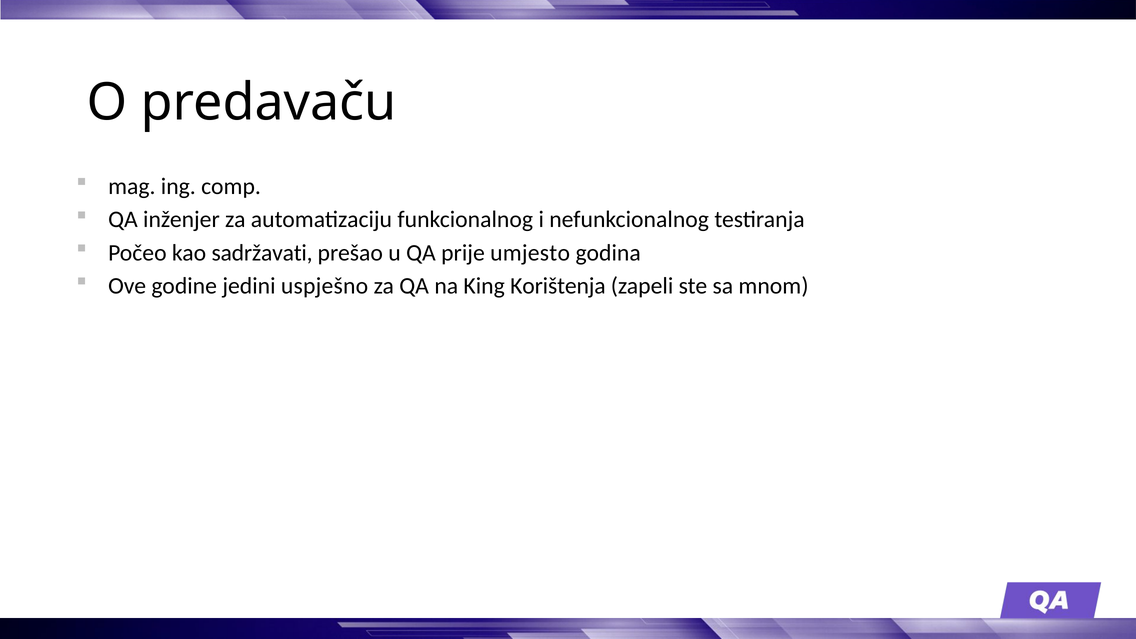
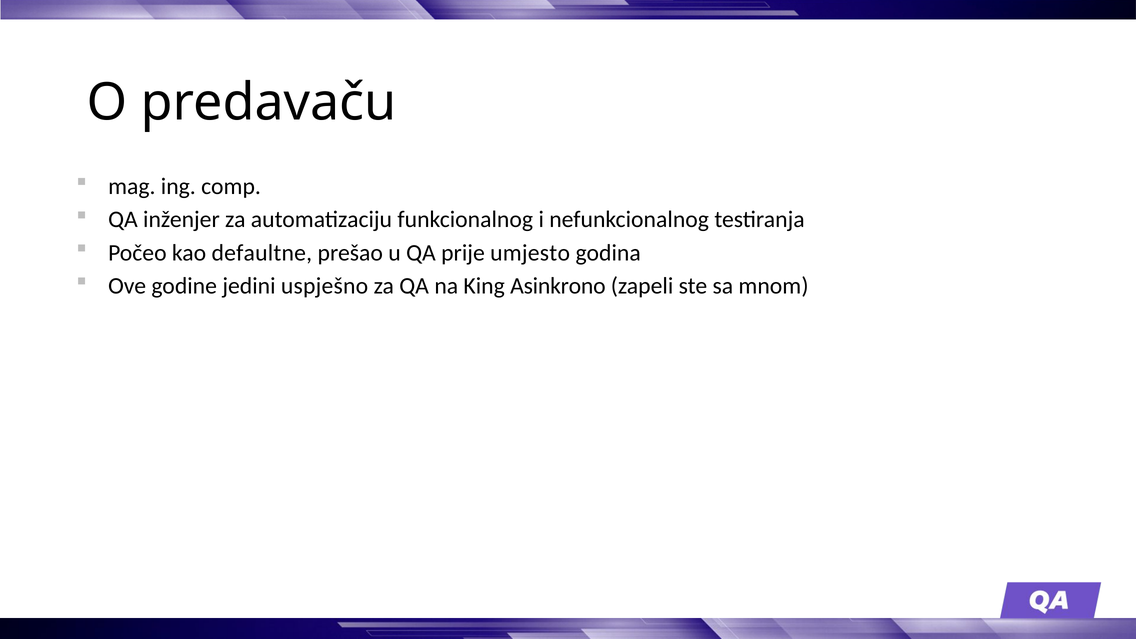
sadržavati: sadržavati -> defaultne
Korištenja: Korištenja -> Asinkrono
